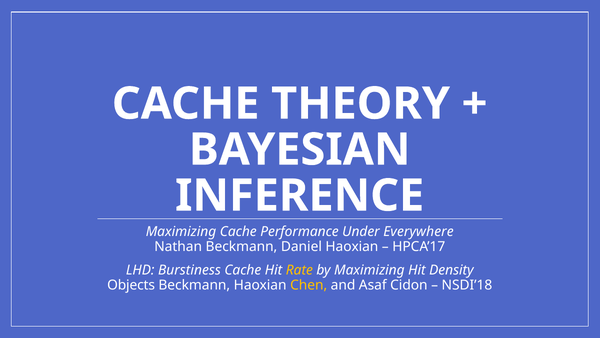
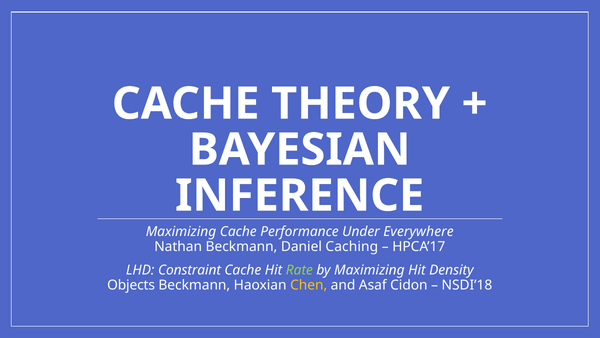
Daniel Haoxian: Haoxian -> Caching
Burstiness: Burstiness -> Constraint
Rate colour: yellow -> light green
